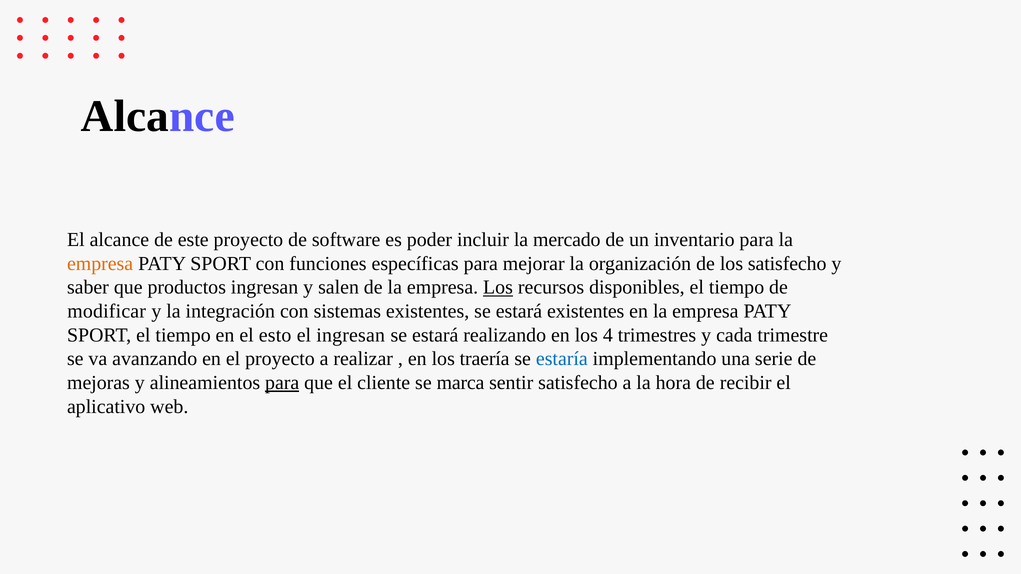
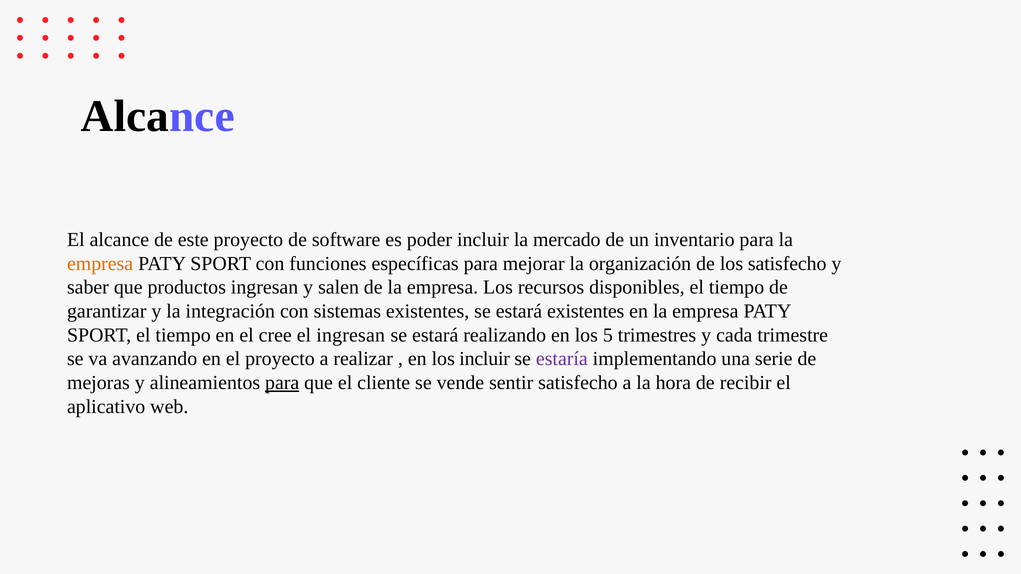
Los at (498, 288) underline: present -> none
modificar: modificar -> garantizar
esto: esto -> cree
4: 4 -> 5
los traería: traería -> incluir
estaría colour: blue -> purple
marca: marca -> vende
